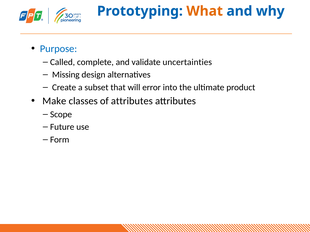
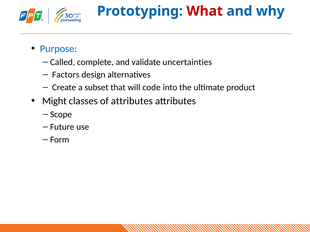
What colour: orange -> red
Missing: Missing -> Factors
error: error -> code
Make: Make -> Might
